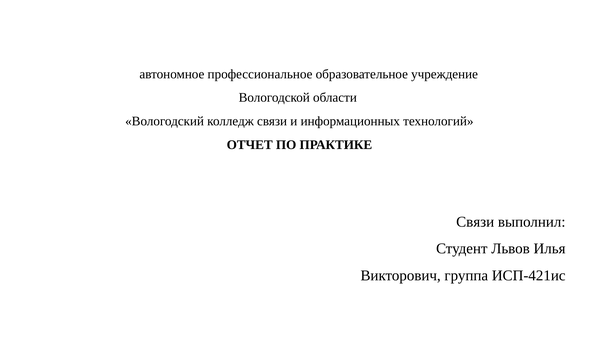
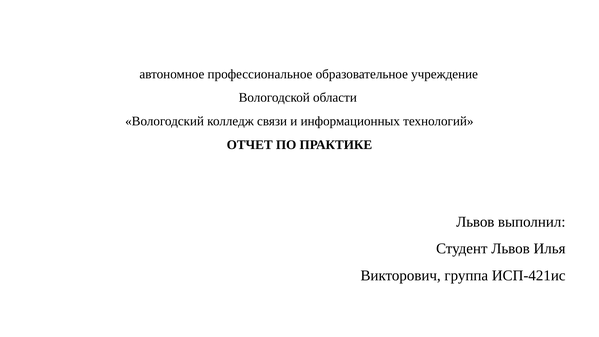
Связи at (475, 222): Связи -> Львов
